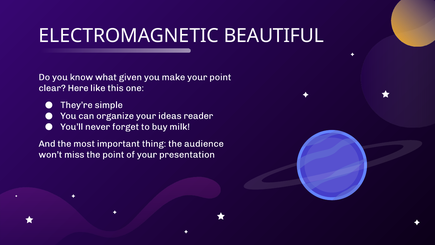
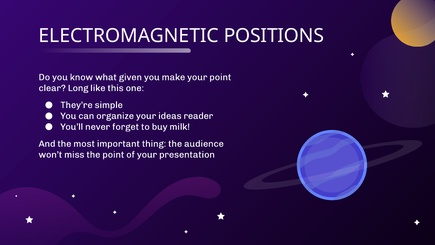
BEAUTIFUL: BEAUTIFUL -> POSITIONS
Here: Here -> Long
